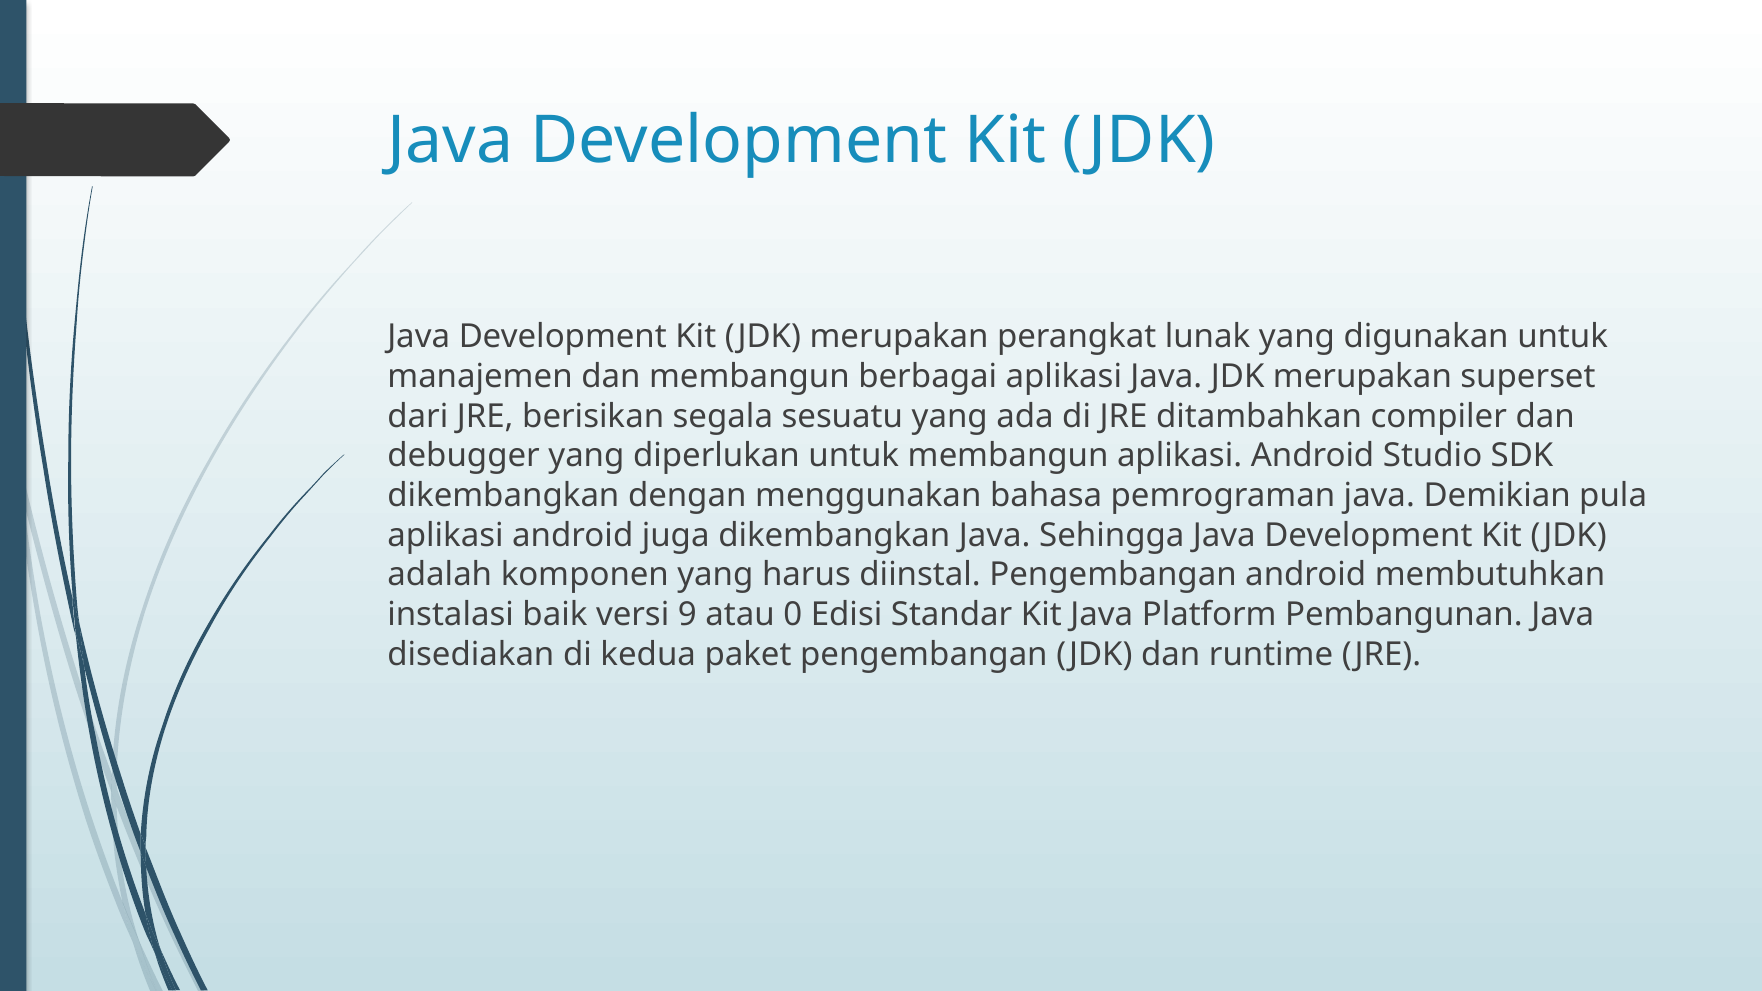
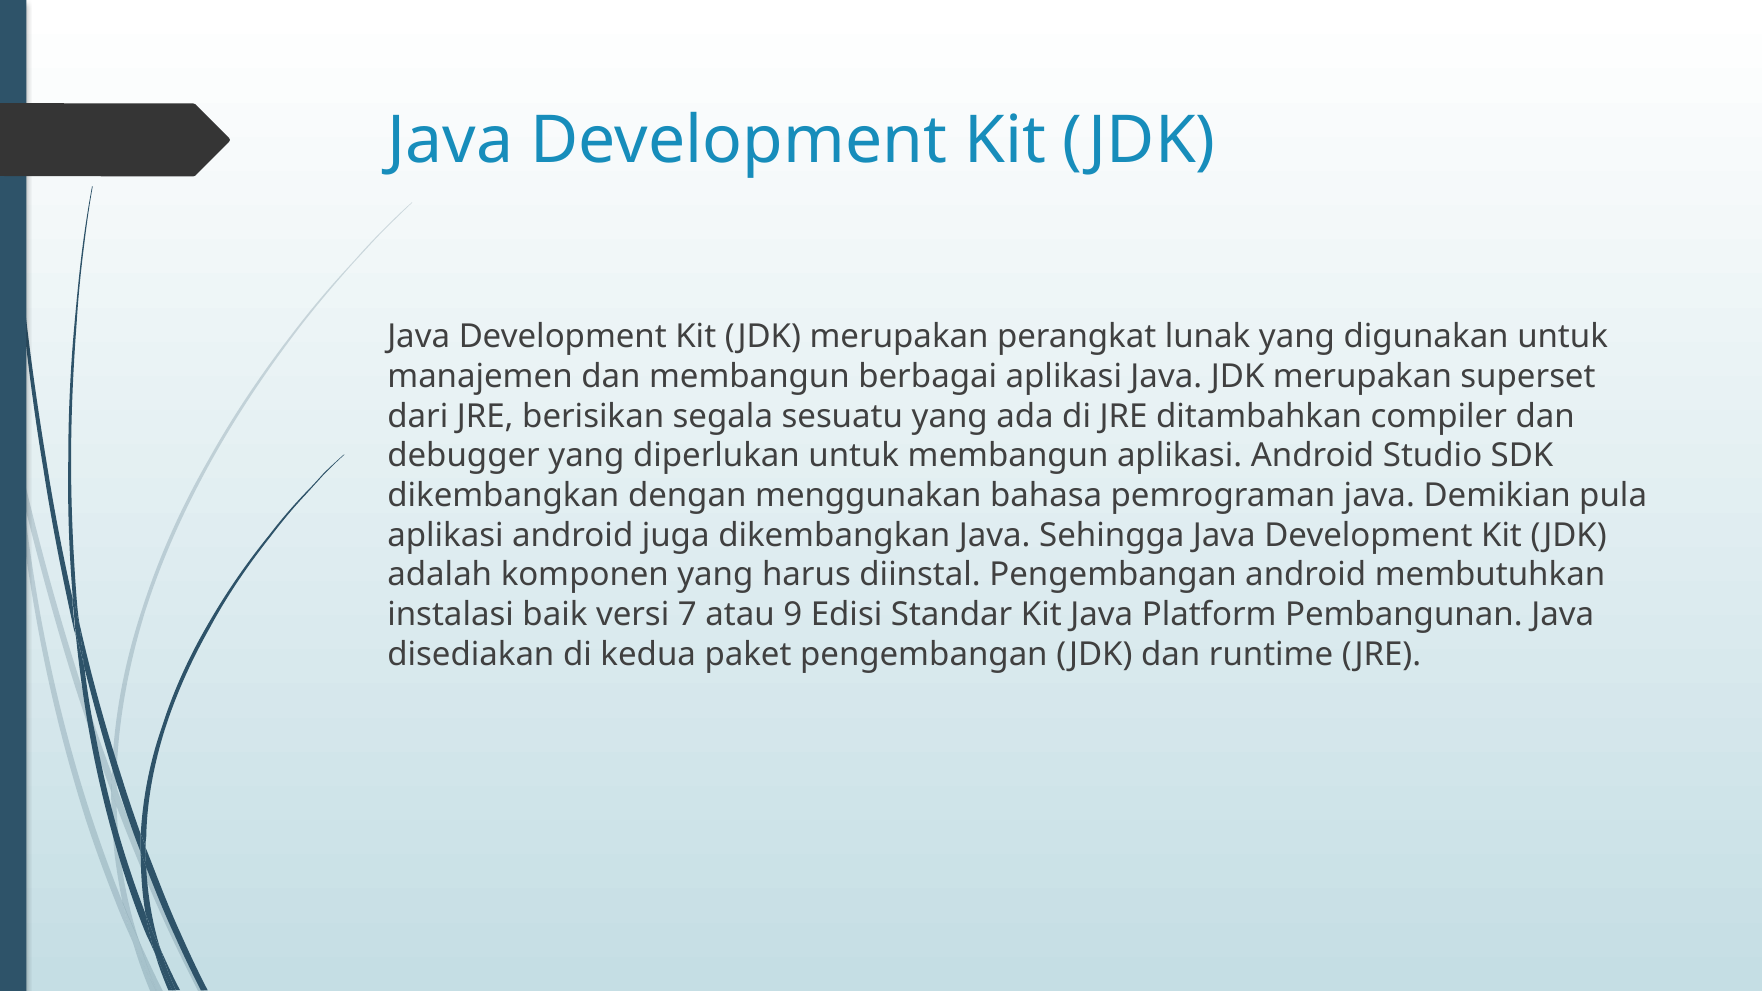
9: 9 -> 7
0: 0 -> 9
